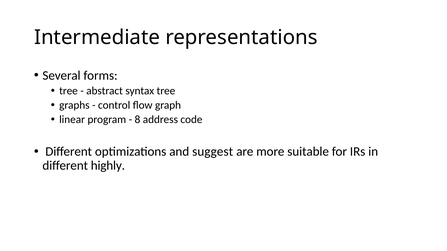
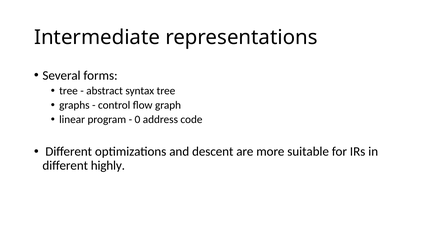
8: 8 -> 0
suggest: suggest -> descent
